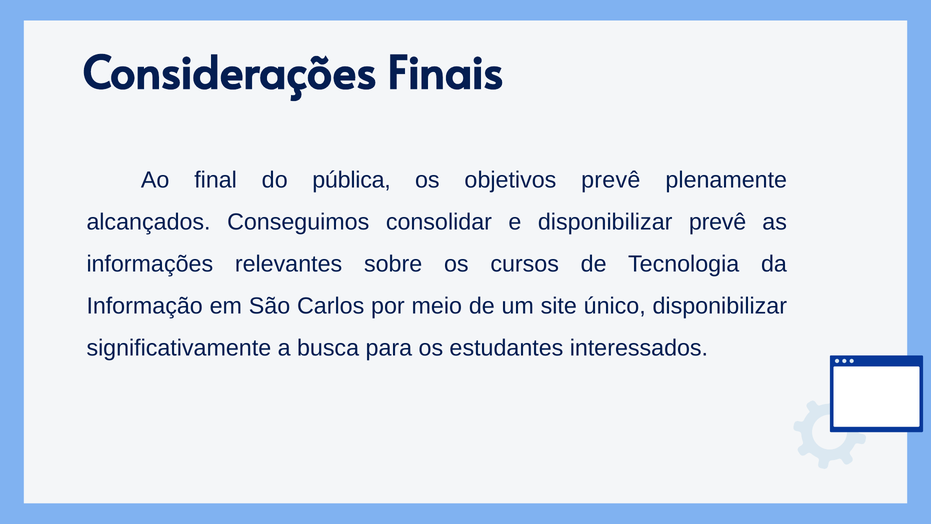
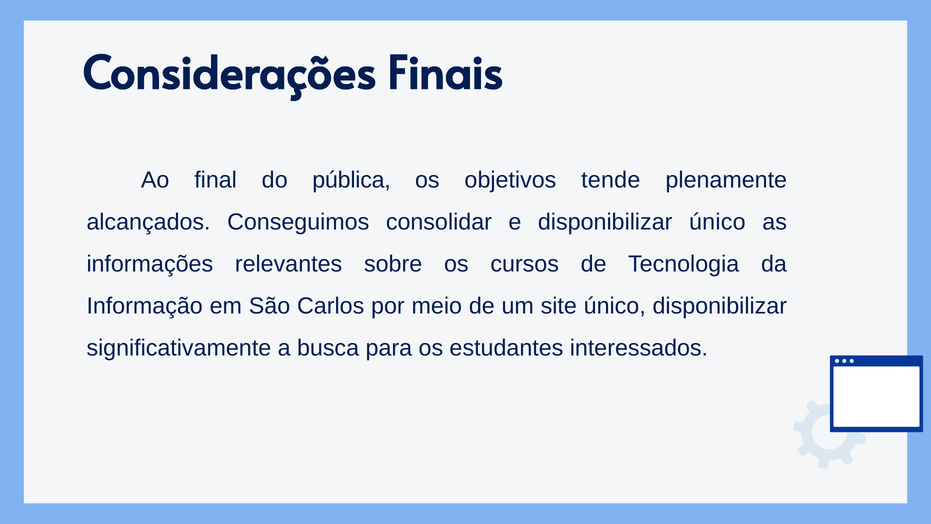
objetivos prevê: prevê -> tende
disponibilizar prevê: prevê -> único
